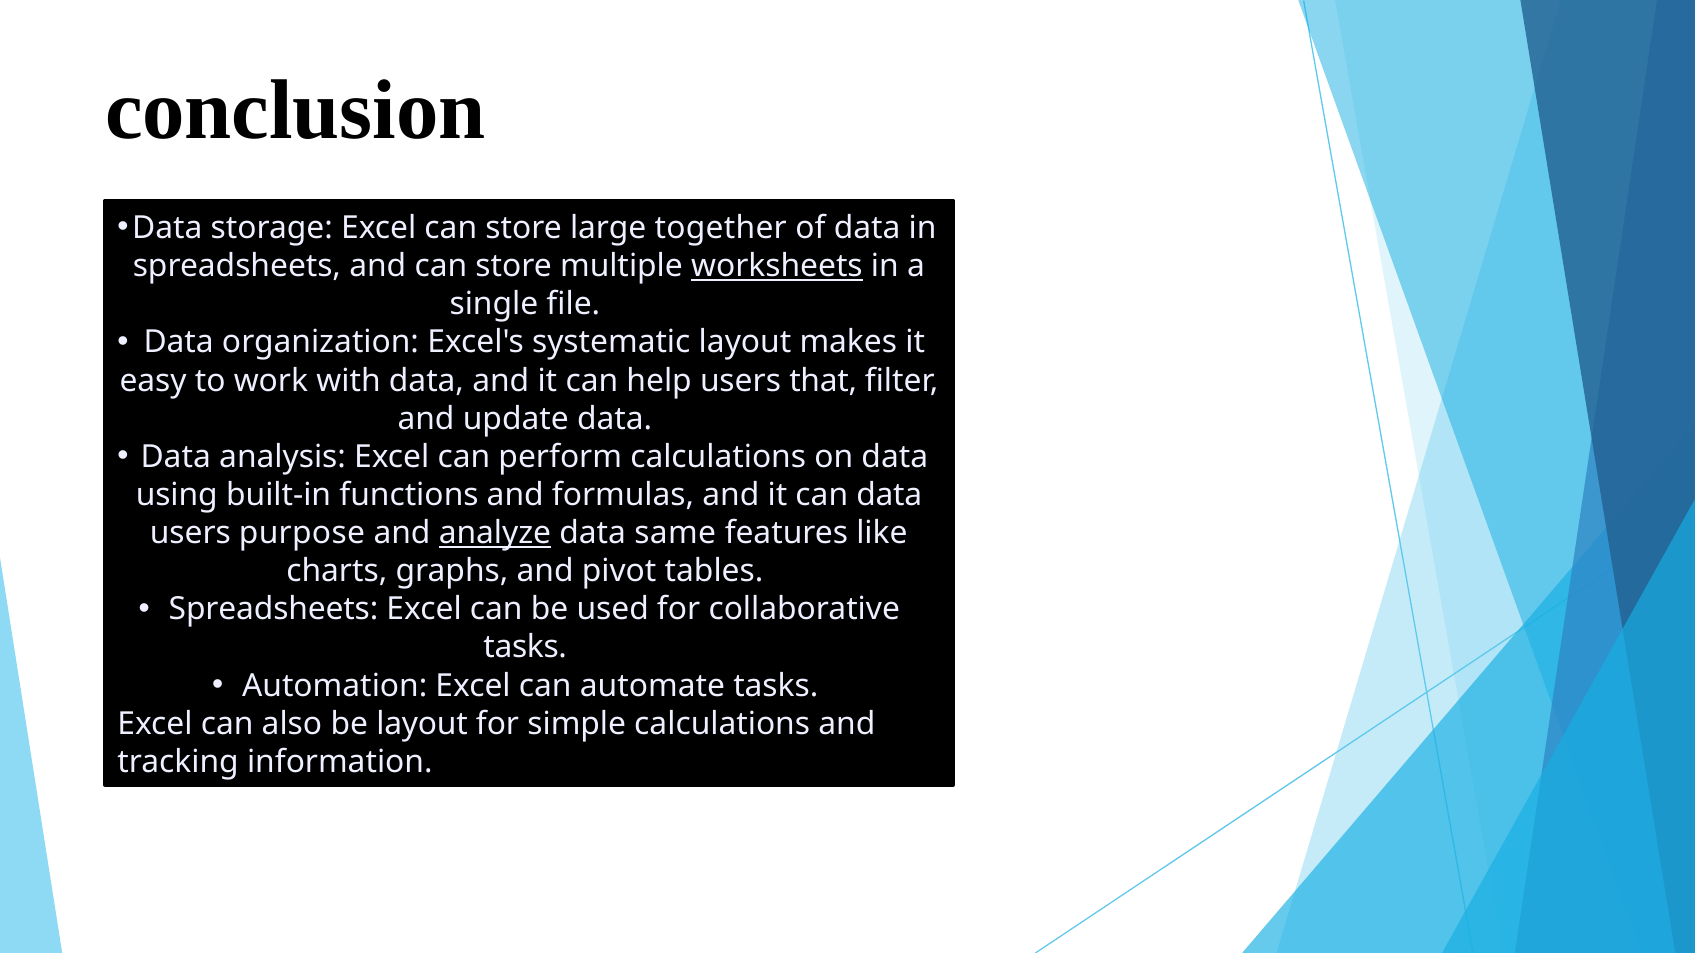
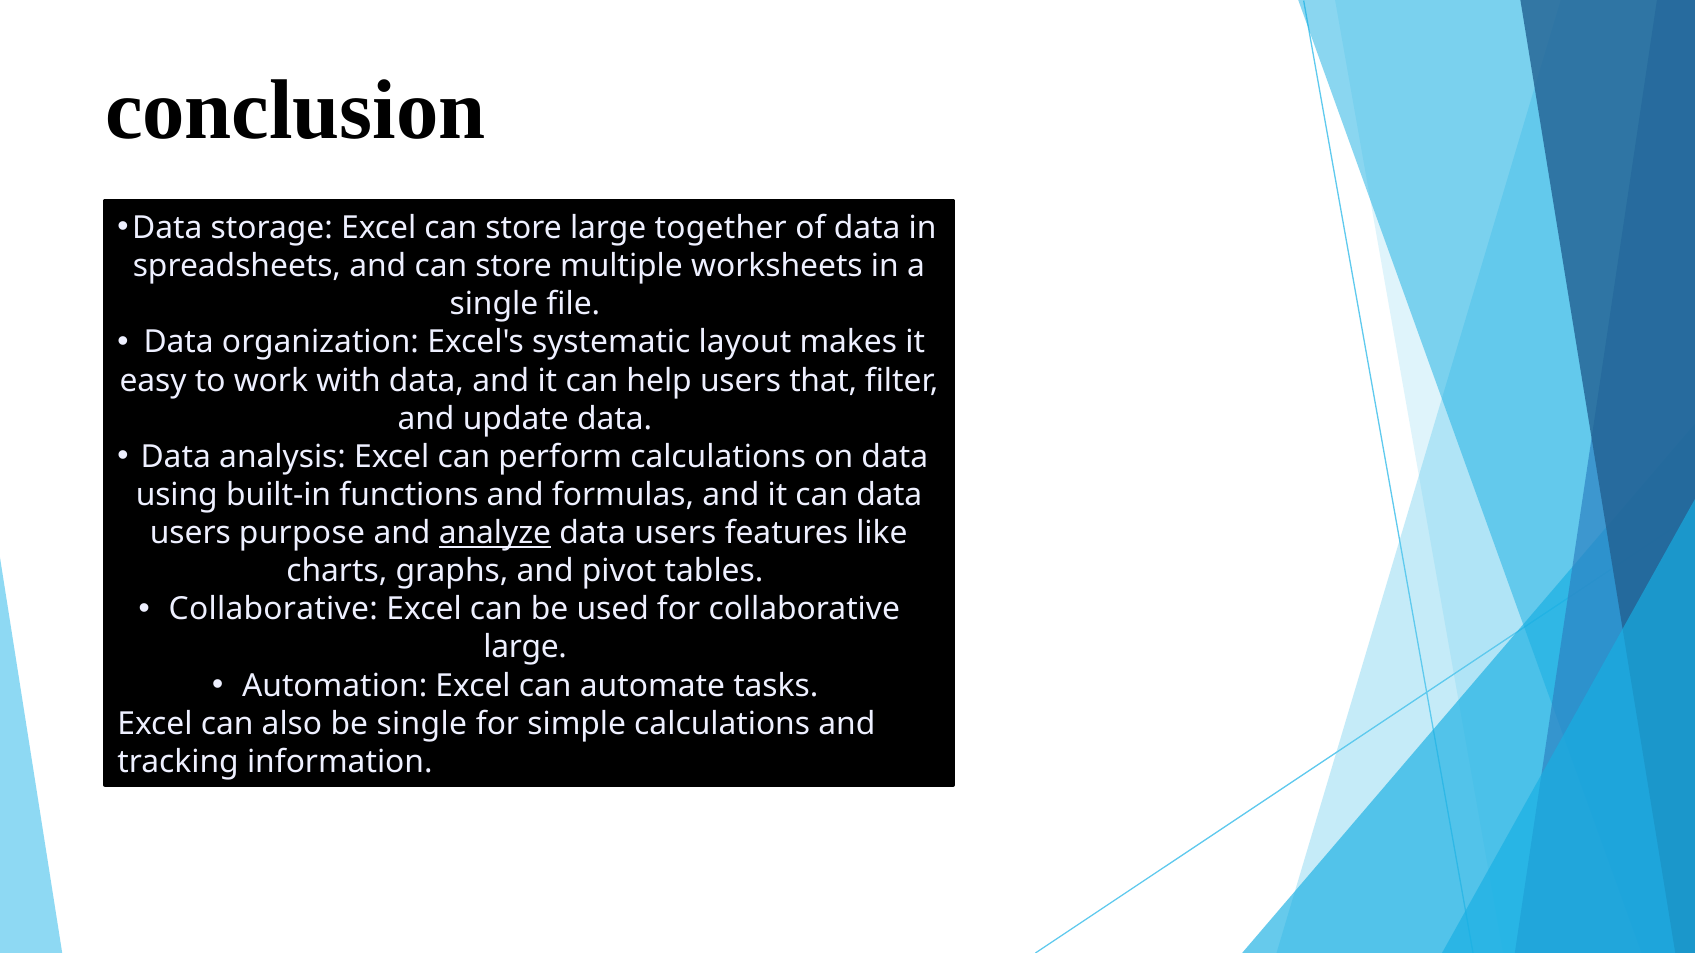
worksheets underline: present -> none
same at (675, 533): same -> users
Spreadsheets at (274, 610): Spreadsheets -> Collaborative
tasks at (525, 648): tasks -> large
be layout: layout -> single
